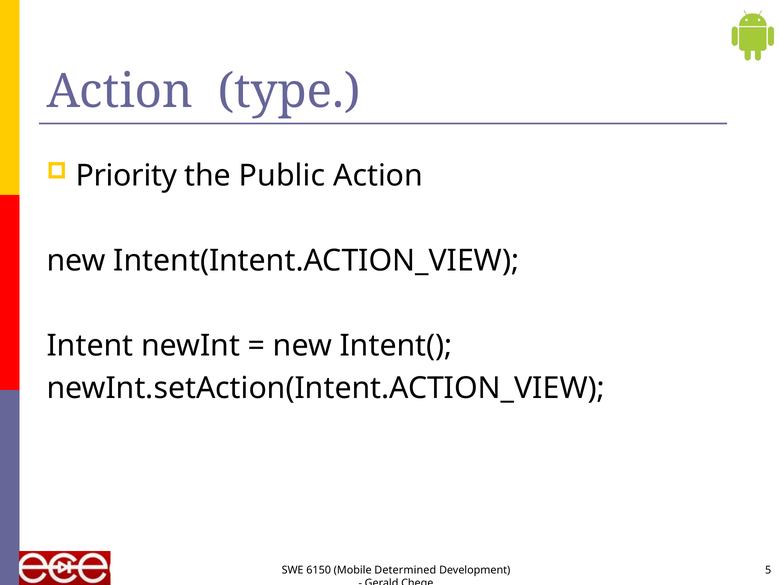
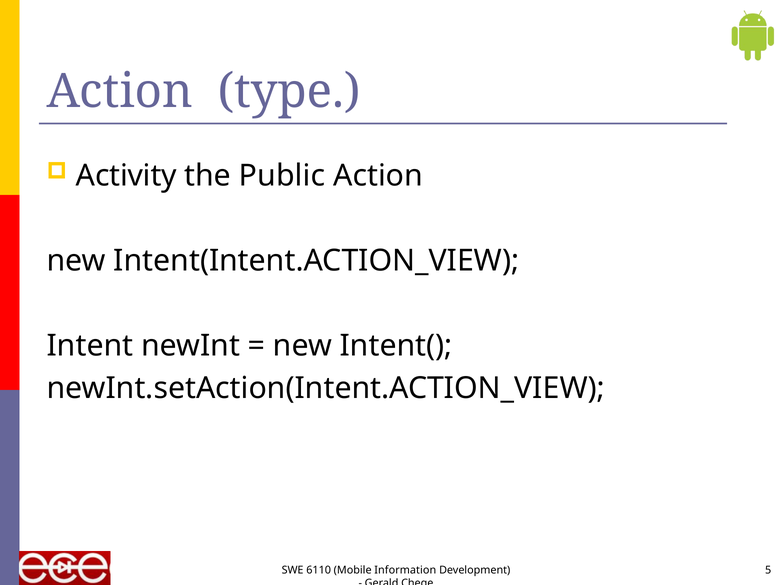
Priority: Priority -> Activity
6150: 6150 -> 6110
Determined: Determined -> Information
